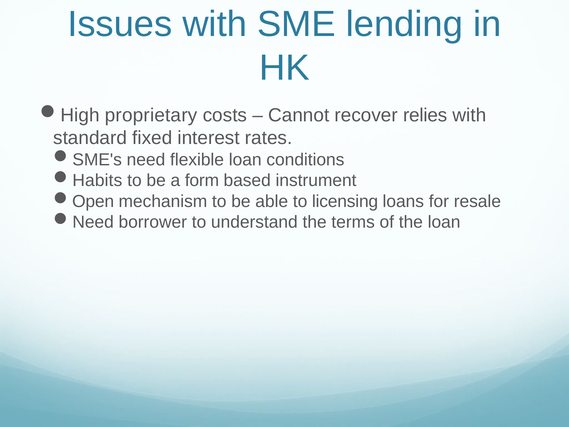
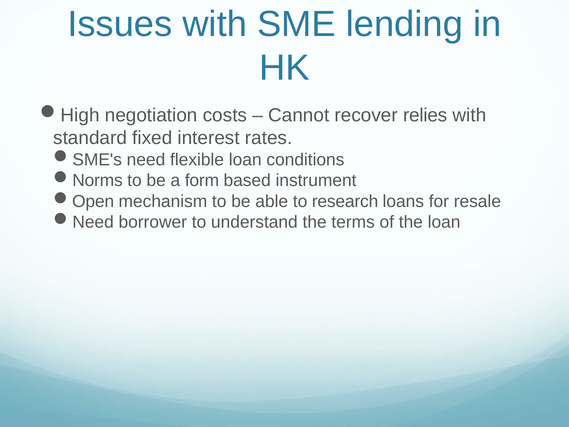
proprietary: proprietary -> negotiation
Habits: Habits -> Norms
licensing: licensing -> research
